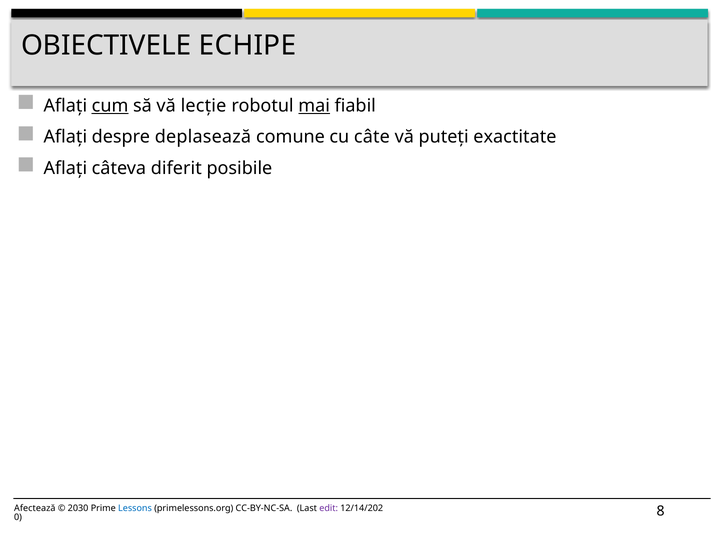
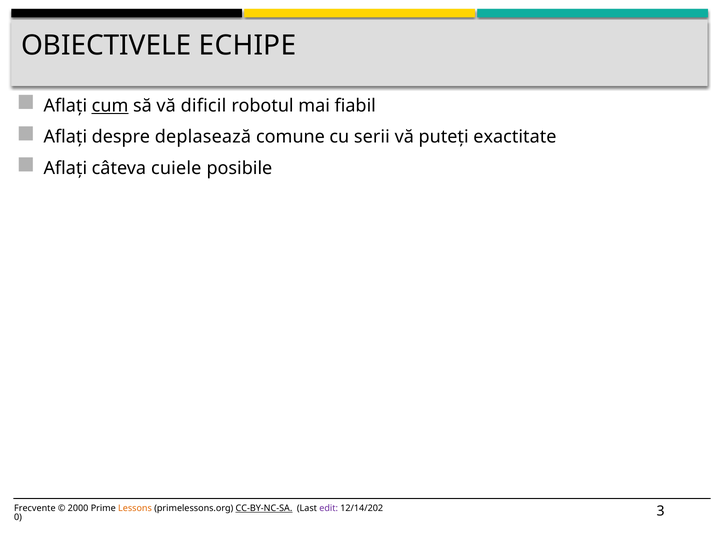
lecție: lecție -> dificil
mai underline: present -> none
câte: câte -> serii
diferit: diferit -> cuiele
Afectează: Afectează -> Frecvente
2030: 2030 -> 2000
Lessons colour: blue -> orange
CC-BY-NC-SA underline: none -> present
8: 8 -> 3
